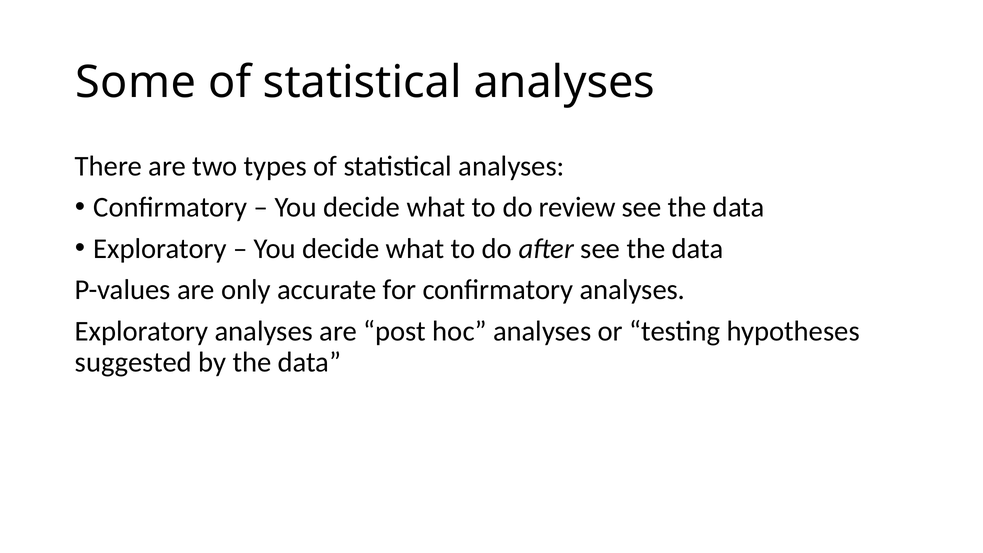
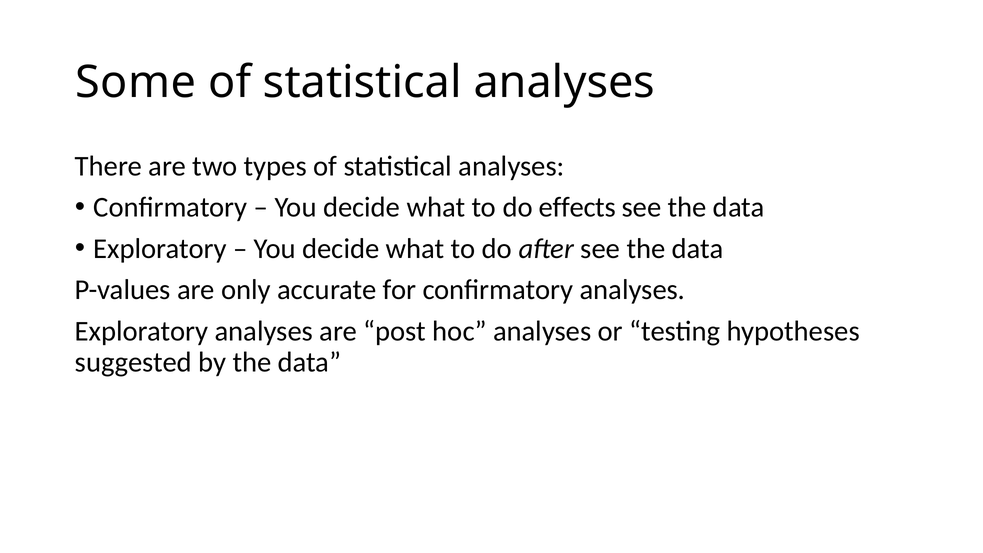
review: review -> effects
